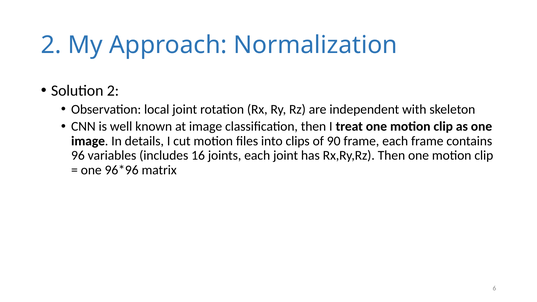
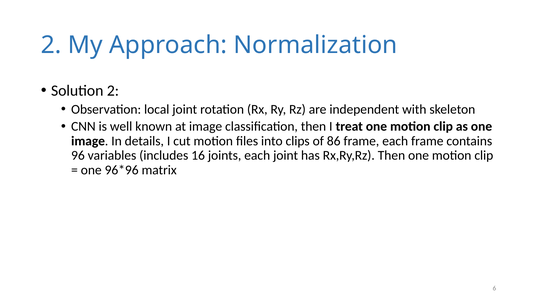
90: 90 -> 86
